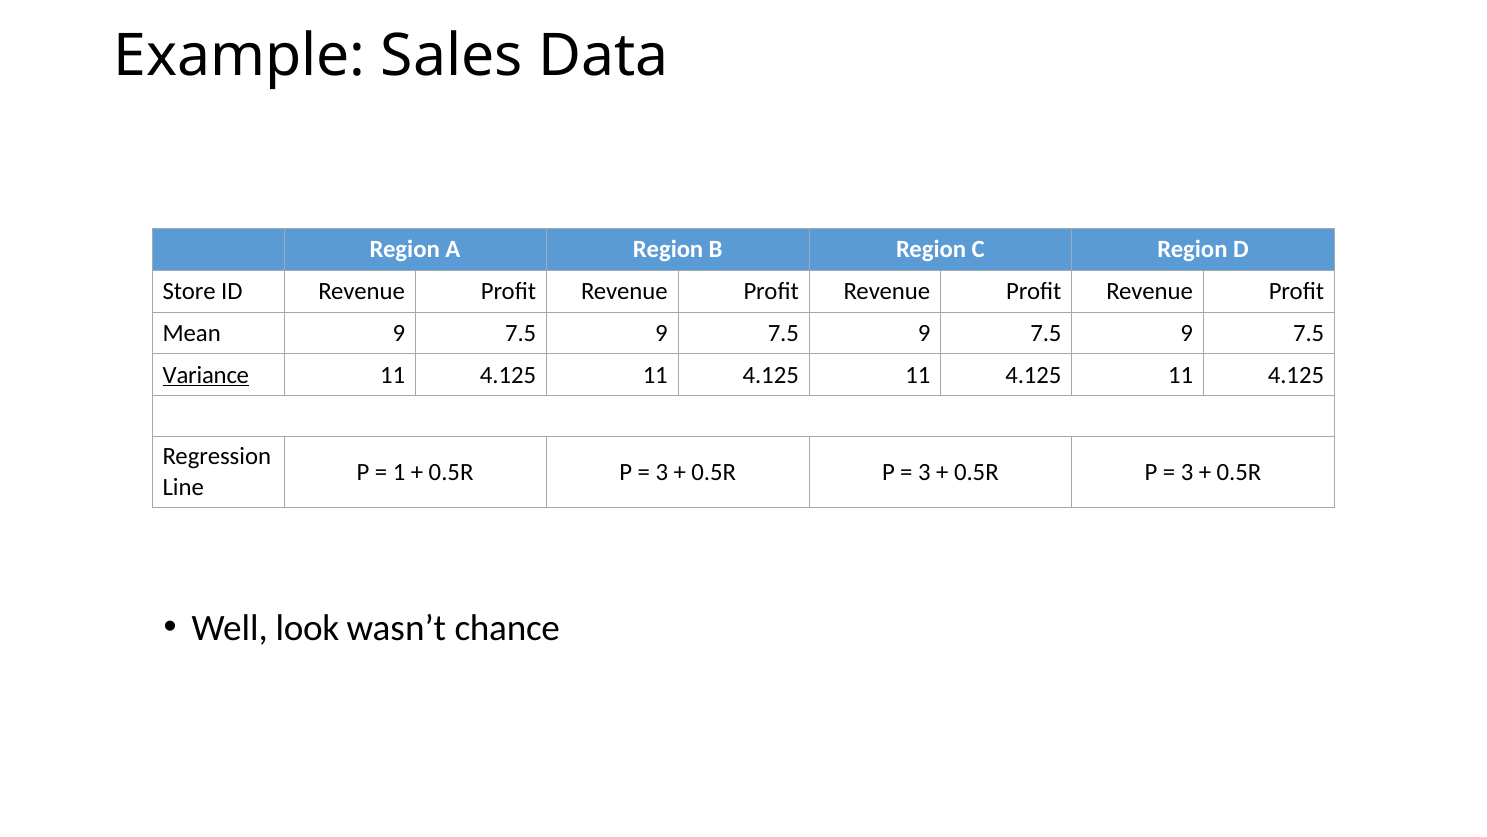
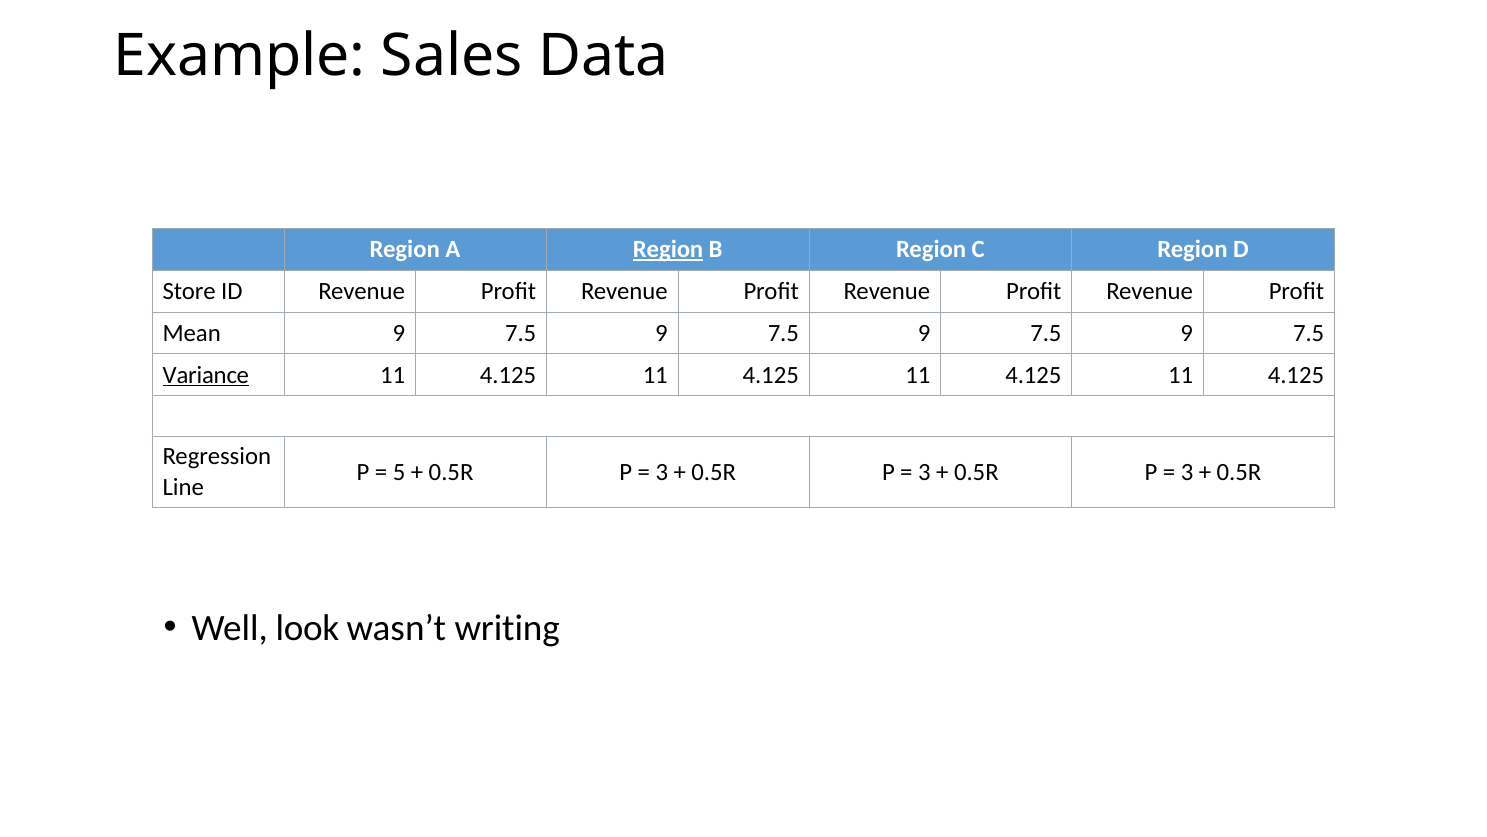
Region at (668, 249) underline: none -> present
1: 1 -> 5
chance: chance -> writing
